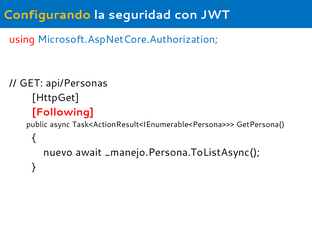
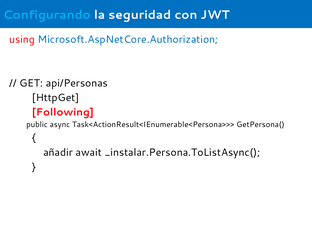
Configurando colour: yellow -> light blue
nuevo: nuevo -> añadir
_manejo.Persona.ToListAsync(: _manejo.Persona.ToListAsync( -> _instalar.Persona.ToListAsync(
